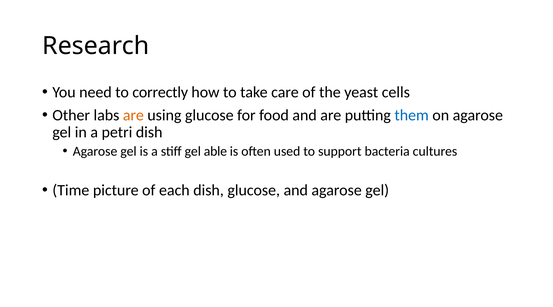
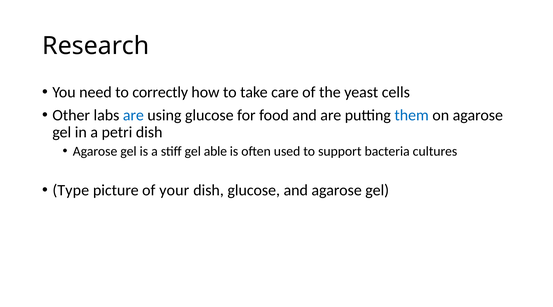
are at (133, 115) colour: orange -> blue
Time: Time -> Type
each: each -> your
